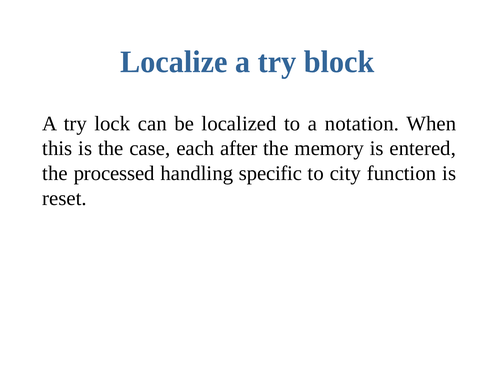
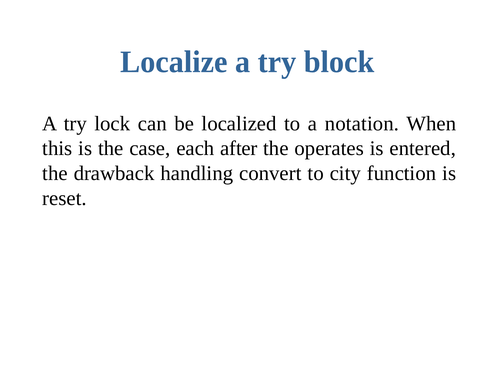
memory: memory -> operates
processed: processed -> drawback
specific: specific -> convert
